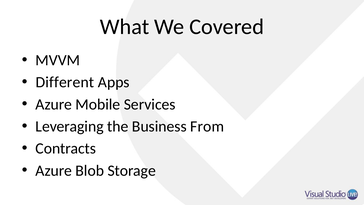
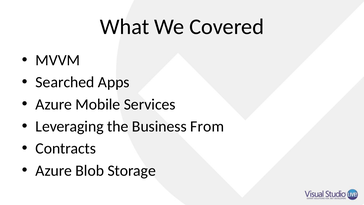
Different: Different -> Searched
